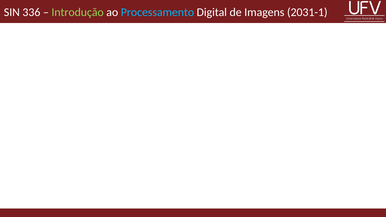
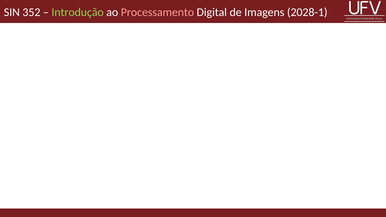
336: 336 -> 352
Processamento colour: light blue -> pink
2031-1: 2031-1 -> 2028-1
